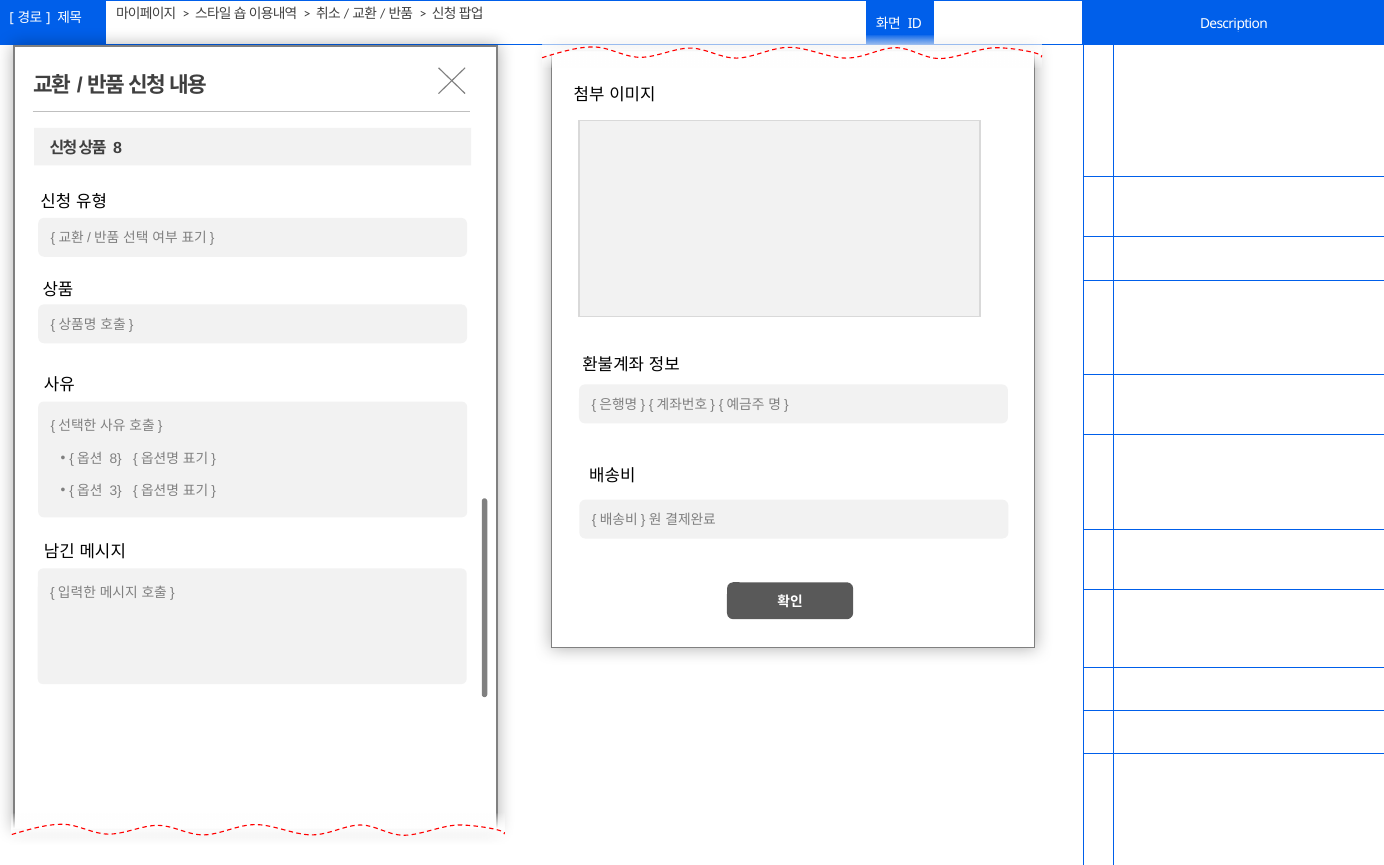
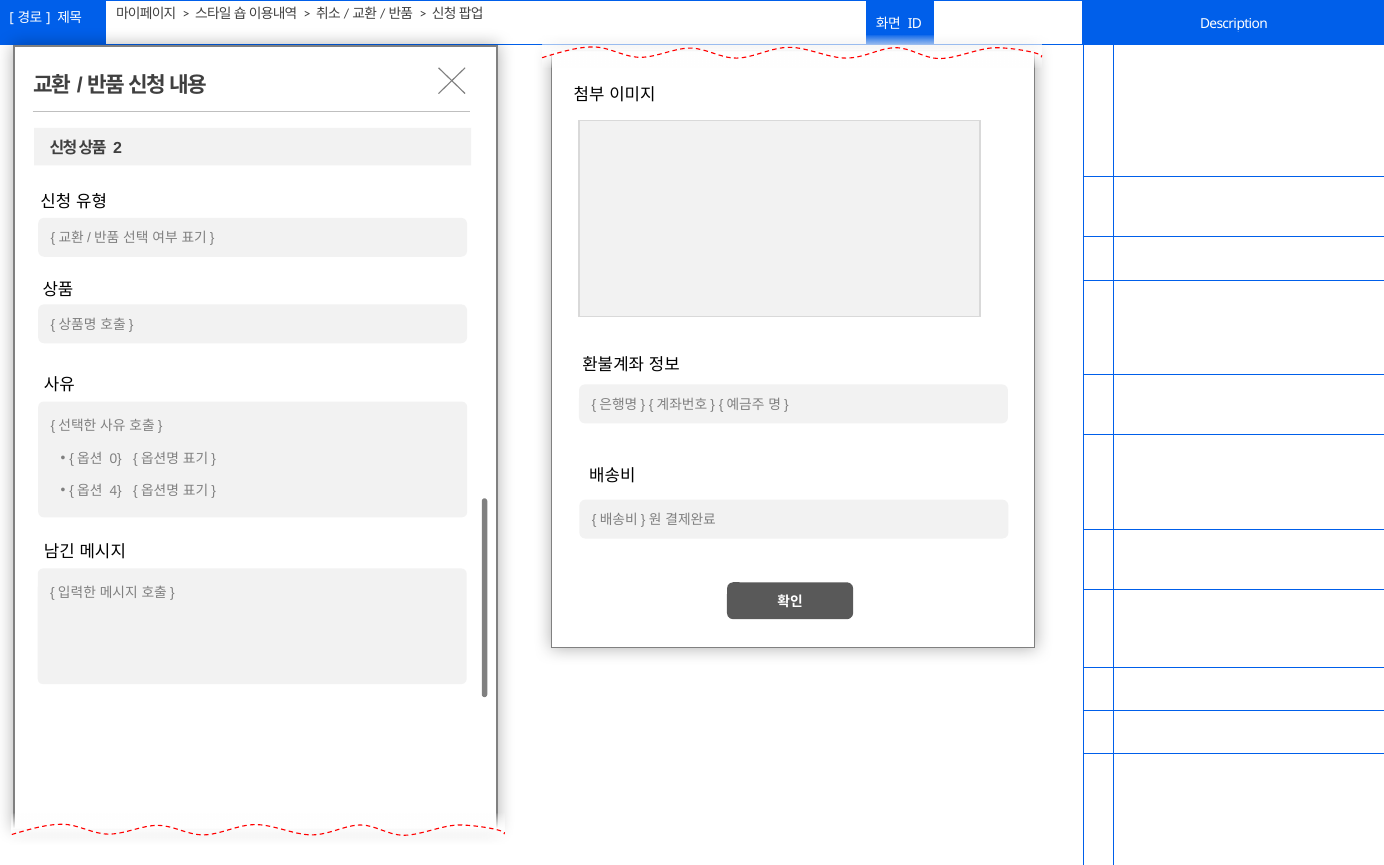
8 at (118, 148): 8 -> 2
8 at (116, 459): 8 -> 0
3: 3 -> 4
